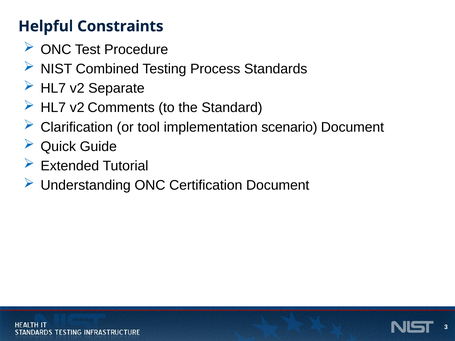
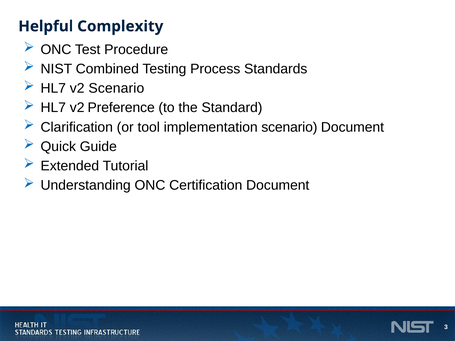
Constraints: Constraints -> Complexity
v2 Separate: Separate -> Scenario
Comments: Comments -> Preference
